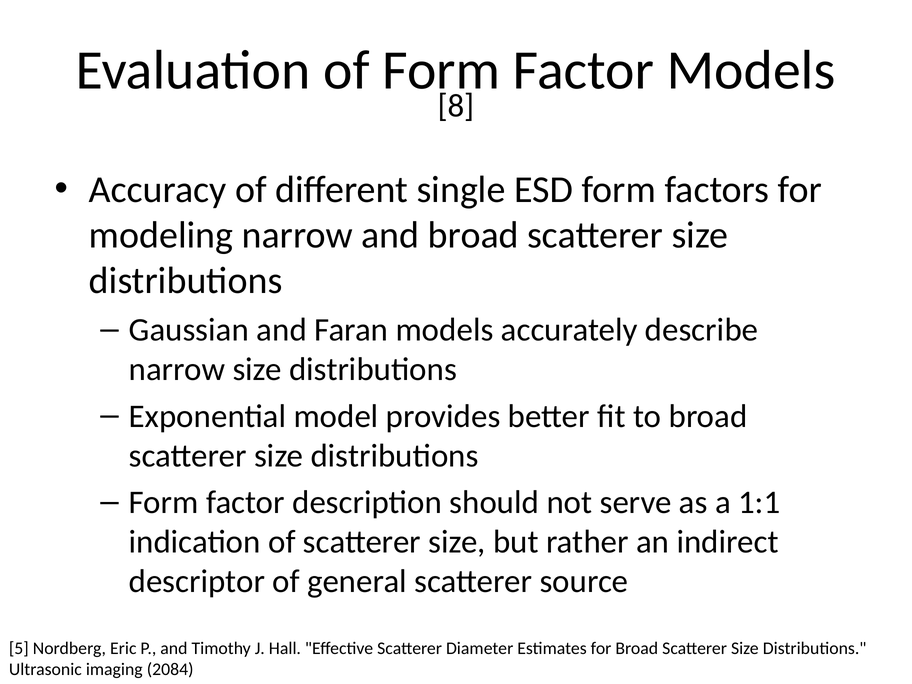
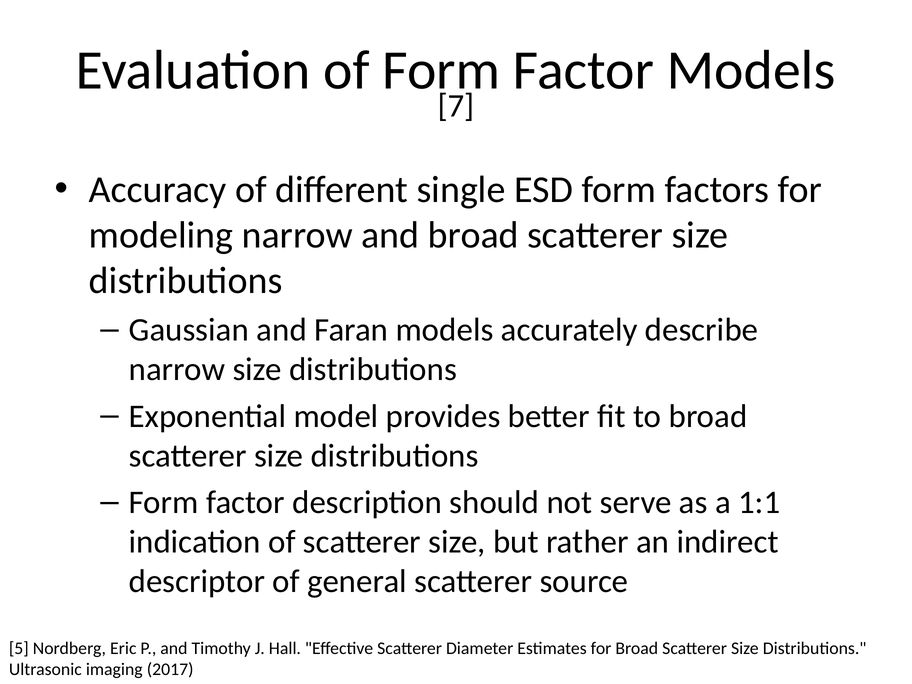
8: 8 -> 7
2084: 2084 -> 2017
